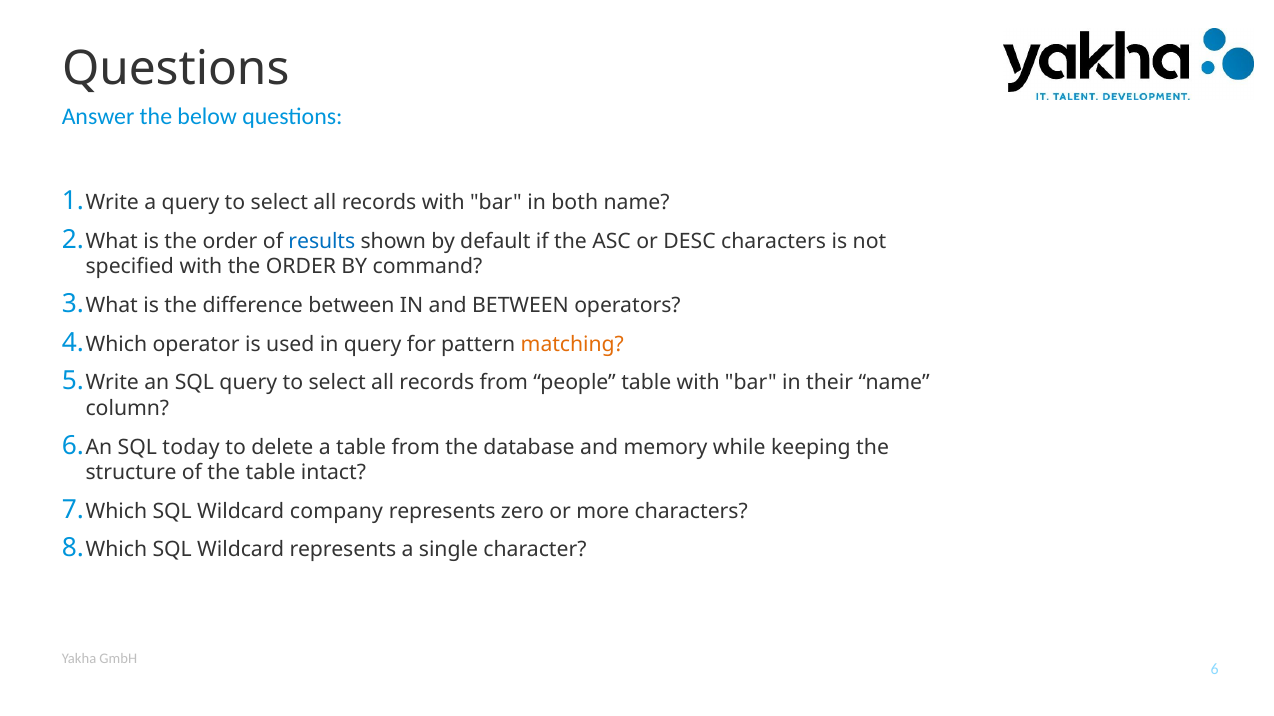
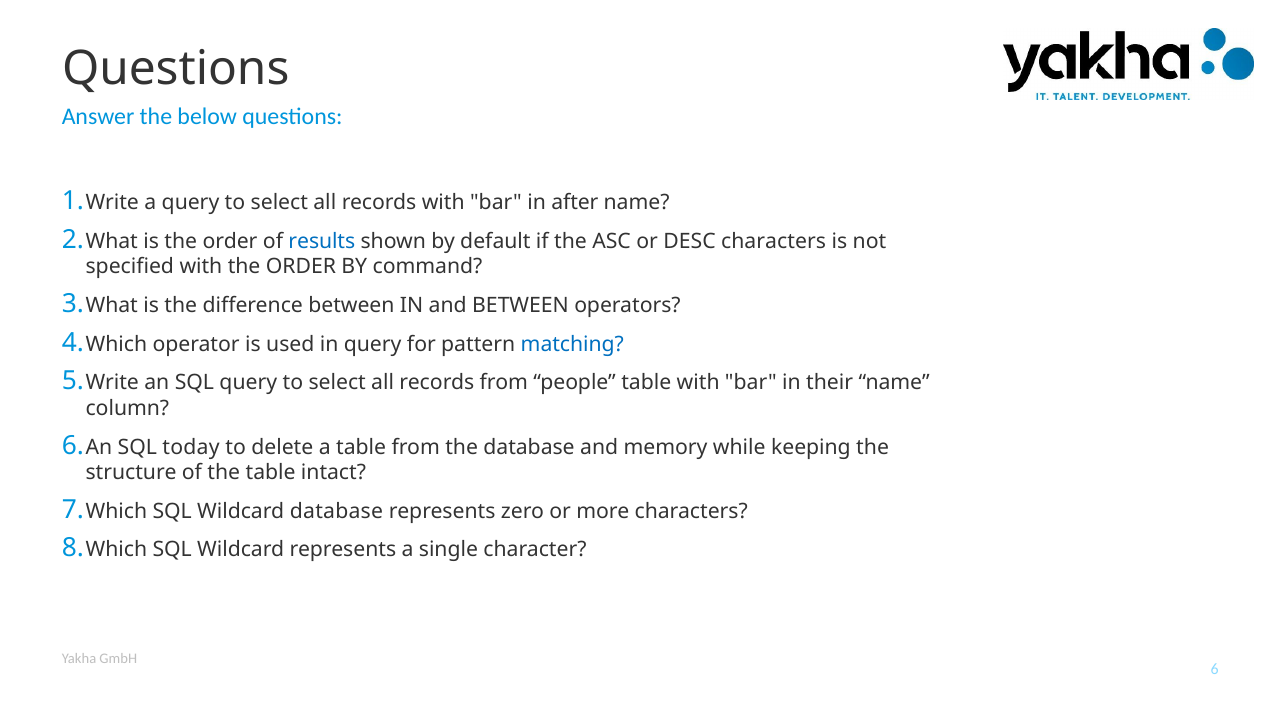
both: both -> after
matching colour: orange -> blue
Wildcard company: company -> database
